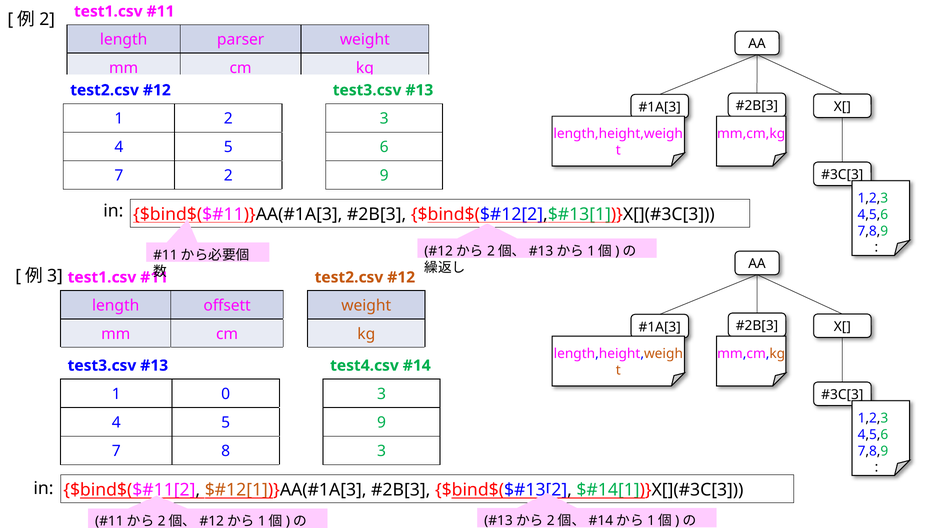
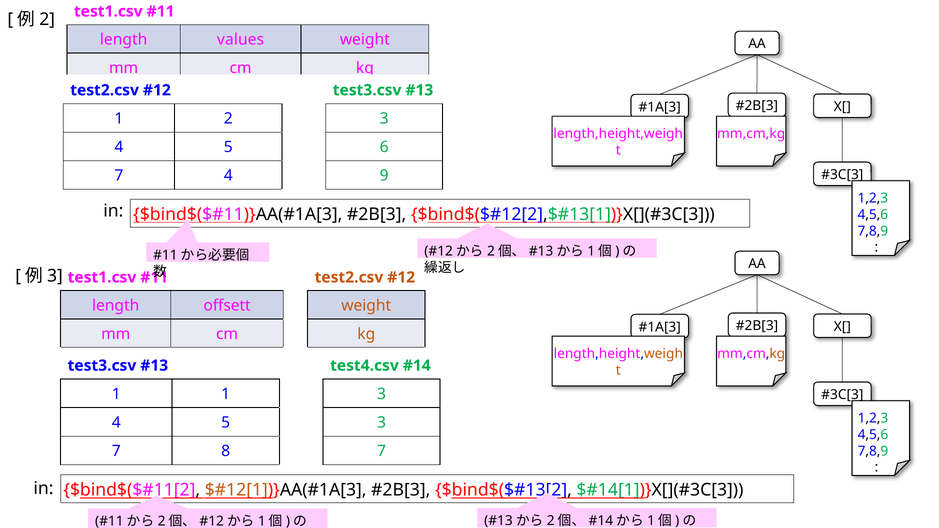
parser: parser -> values
7 2: 2 -> 4
1 0: 0 -> 1
5 9: 9 -> 3
8 3: 3 -> 7
